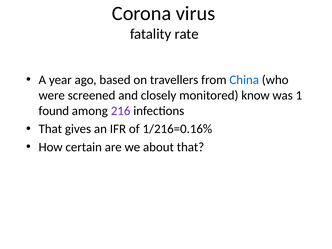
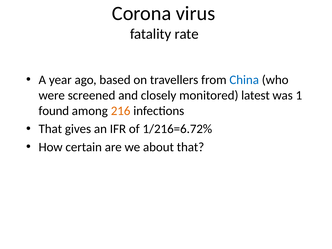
know: know -> latest
216 colour: purple -> orange
1/216=0.16%: 1/216=0.16% -> 1/216=6.72%
